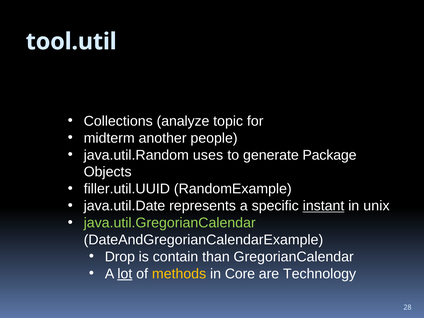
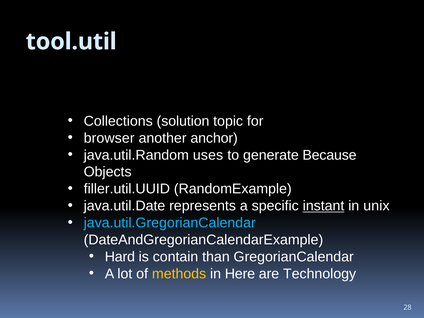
analyze: analyze -> solution
midterm: midterm -> browser
people: people -> anchor
Package: Package -> Because
java.util.GregorianCalendar colour: light green -> light blue
Drop: Drop -> Hard
lot underline: present -> none
Core: Core -> Here
